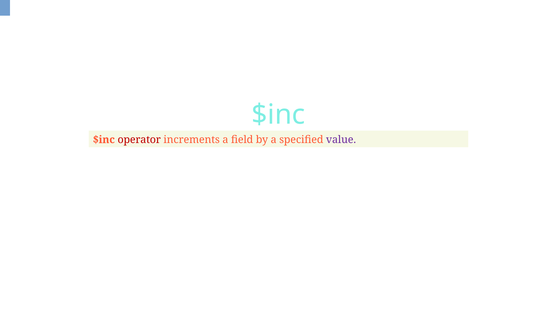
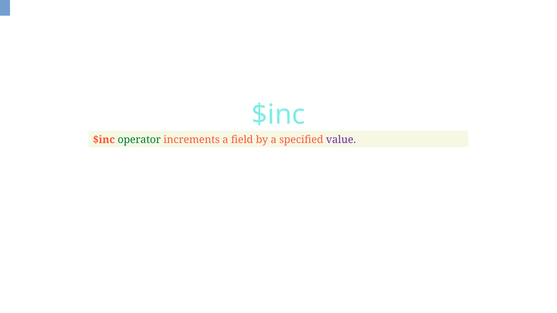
operator colour: red -> green
